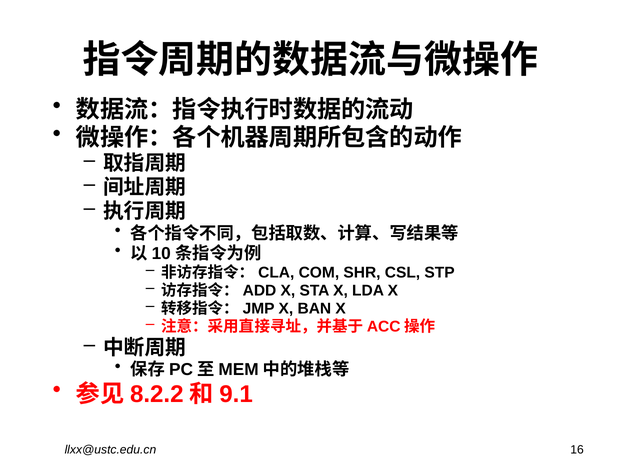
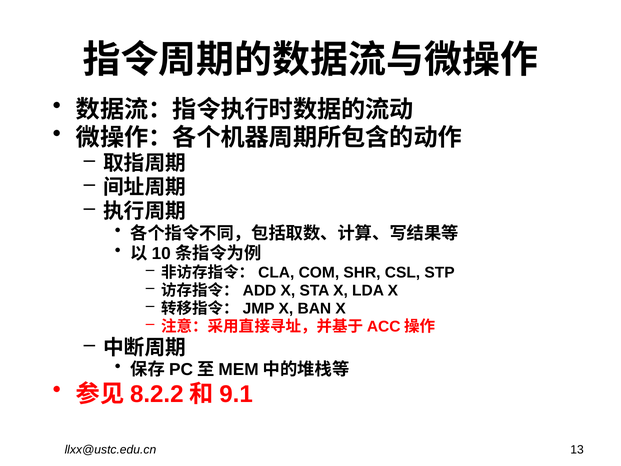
16: 16 -> 13
